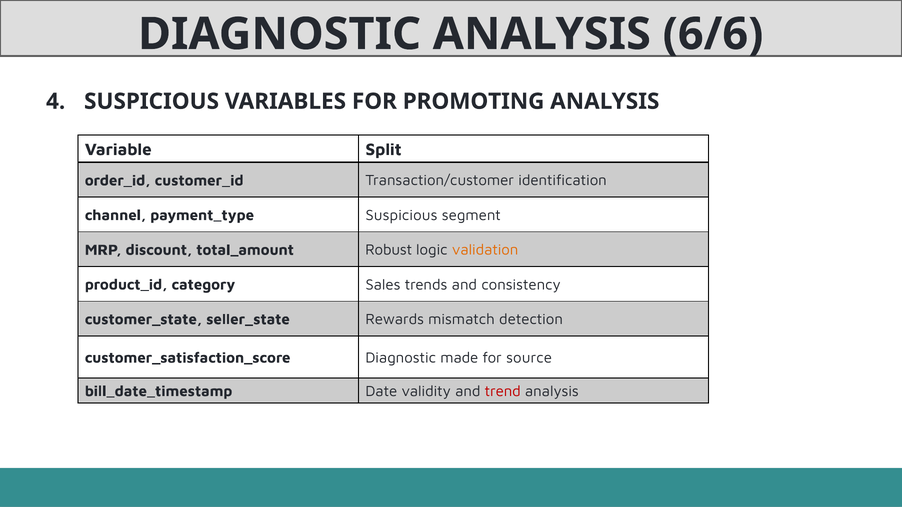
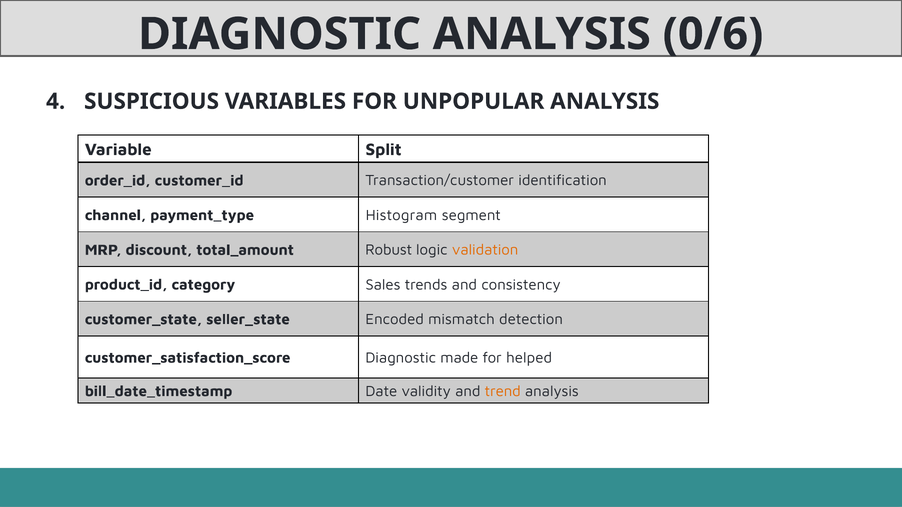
6/6: 6/6 -> 0/6
PROMOTING: PROMOTING -> UNPOPULAR
Suspicious at (401, 215): Suspicious -> Histogram
Rewards: Rewards -> Encoded
source: source -> helped
trend colour: red -> orange
